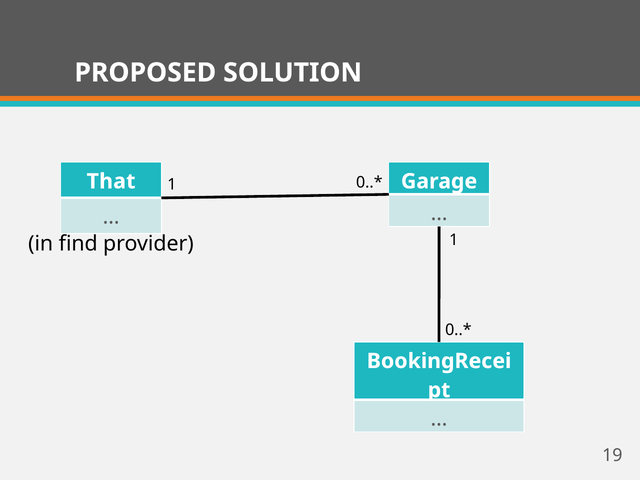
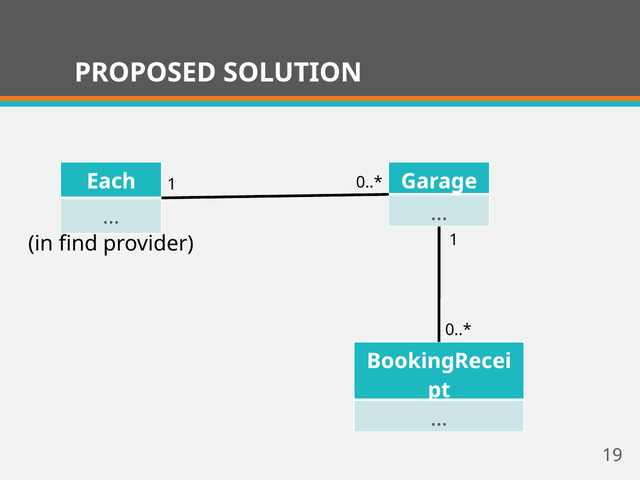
That: That -> Each
